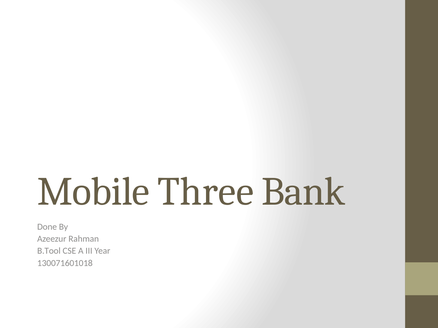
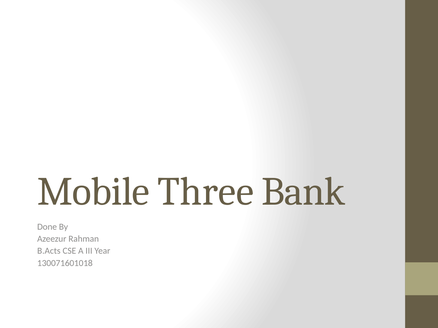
B.Tool: B.Tool -> B.Acts
